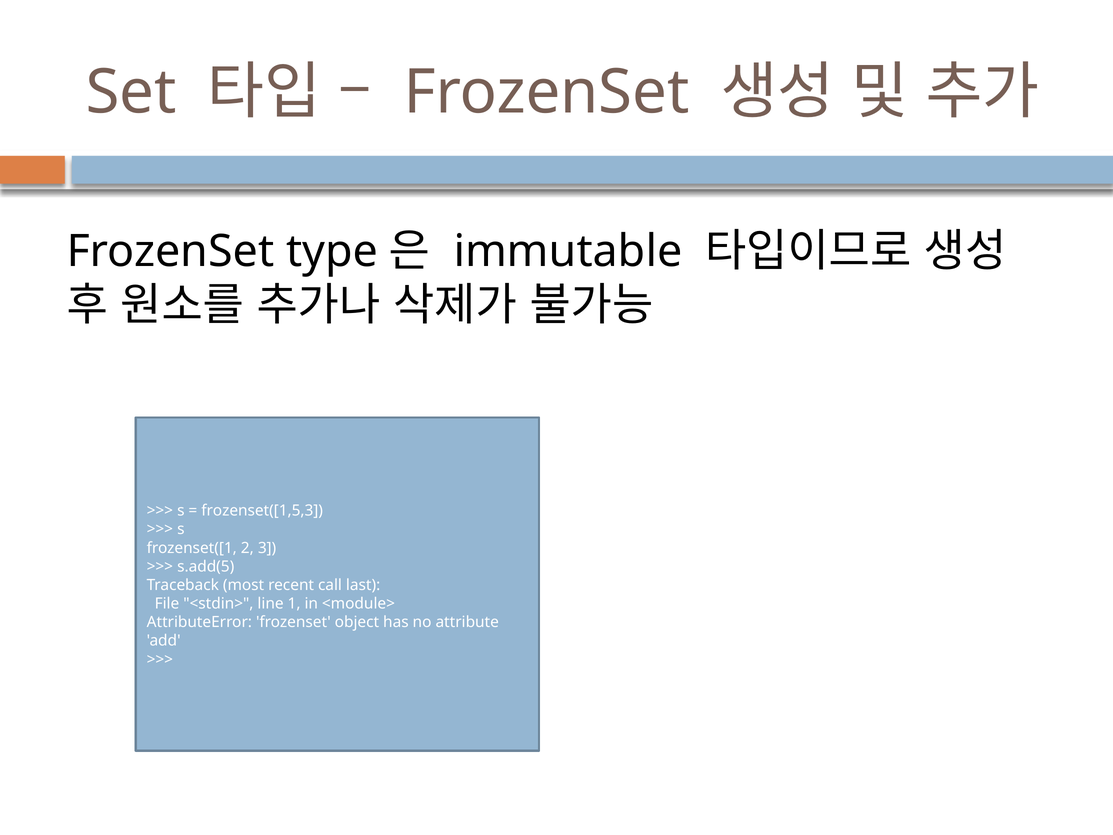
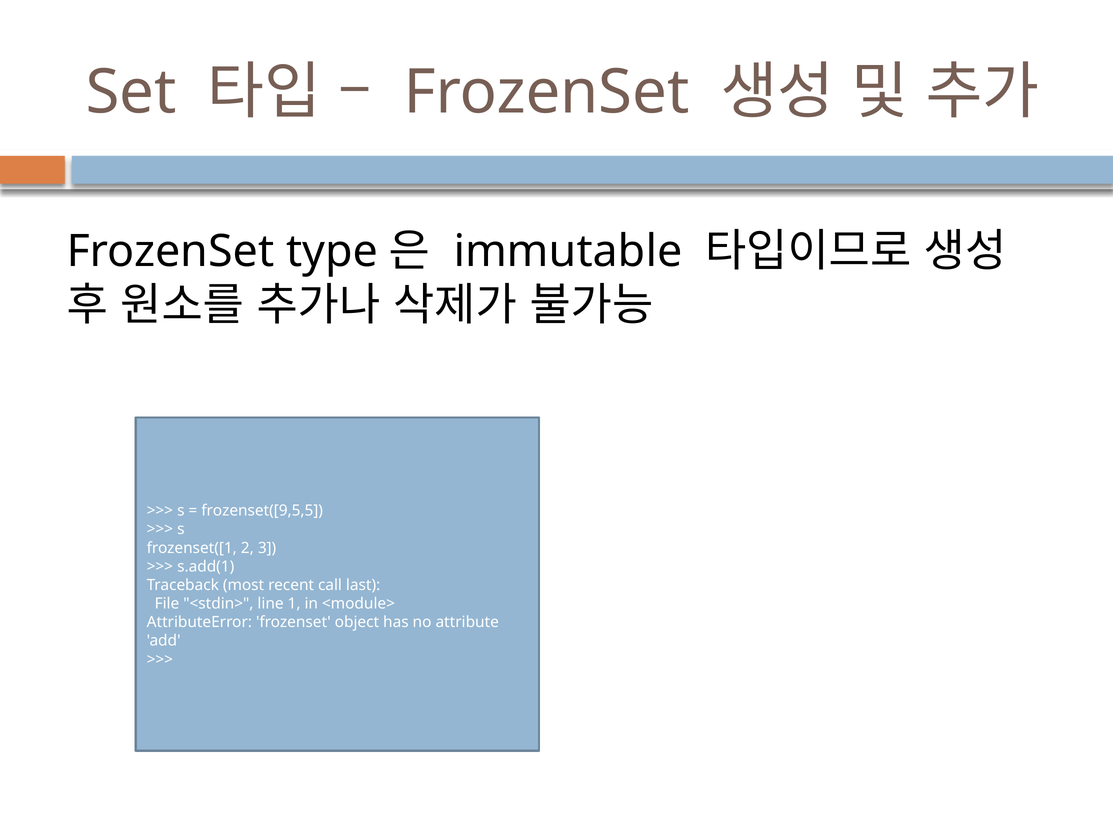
frozenset([1,5,3: frozenset([1,5,3 -> frozenset([9,5,5
s.add(5: s.add(5 -> s.add(1
